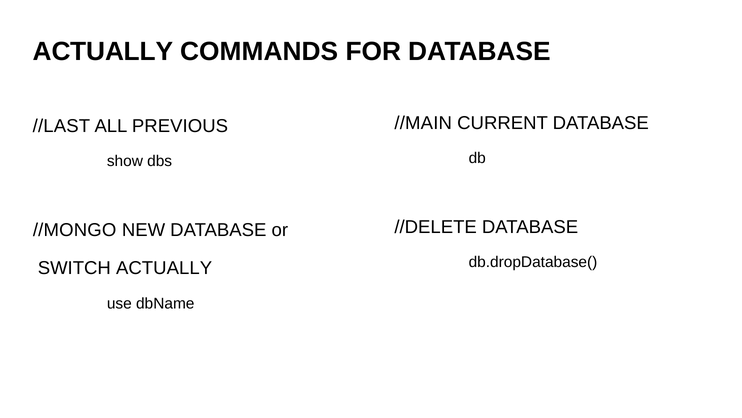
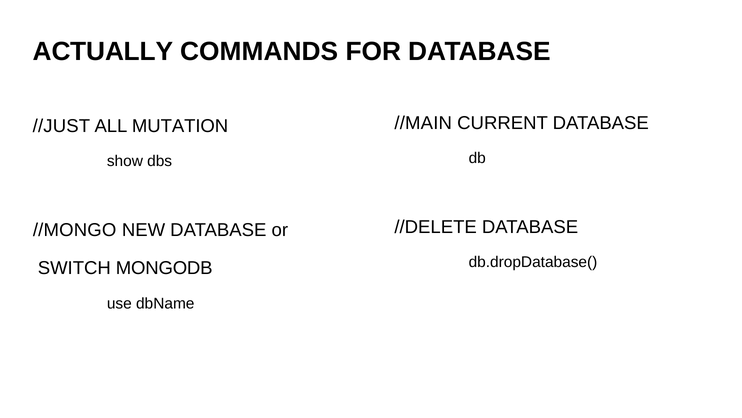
//LAST: //LAST -> //JUST
PREVIOUS: PREVIOUS -> MUTATION
SWITCH ACTUALLY: ACTUALLY -> MONGODB
